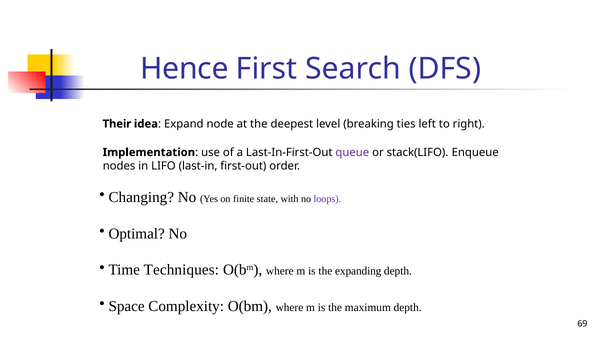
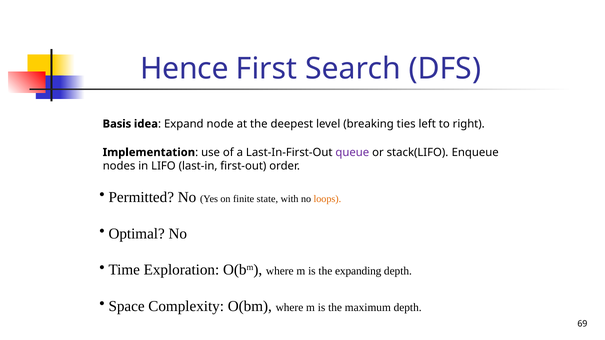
Their: Their -> Basis
Changing: Changing -> Permitted
loops colour: purple -> orange
Techniques: Techniques -> Exploration
